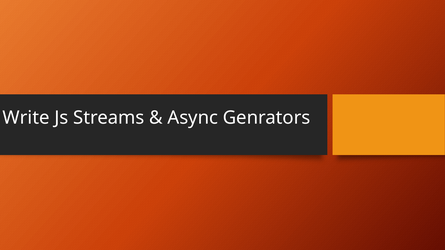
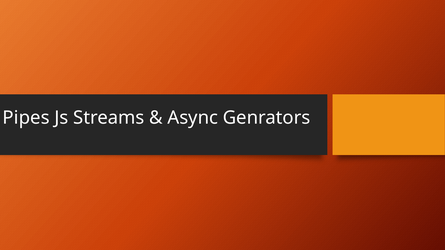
Write: Write -> Pipes
